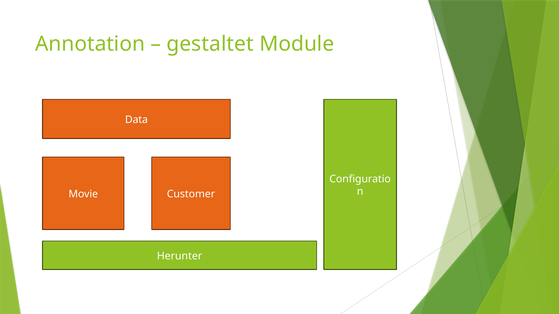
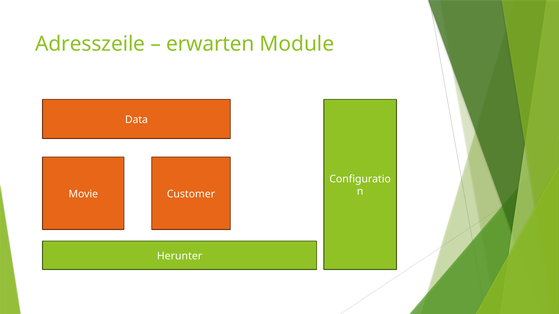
Annotation: Annotation -> Adresszeile
gestaltet: gestaltet -> erwarten
